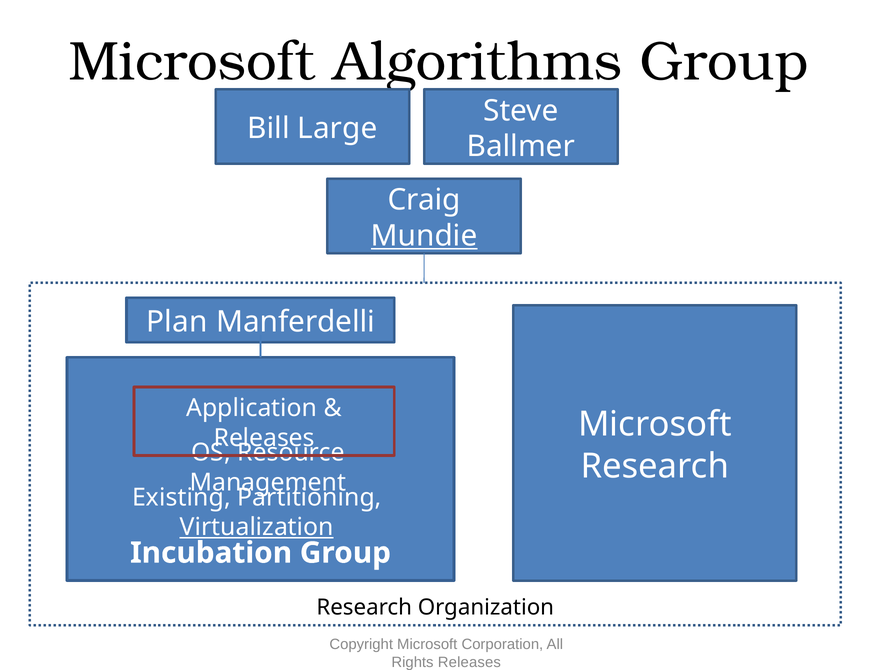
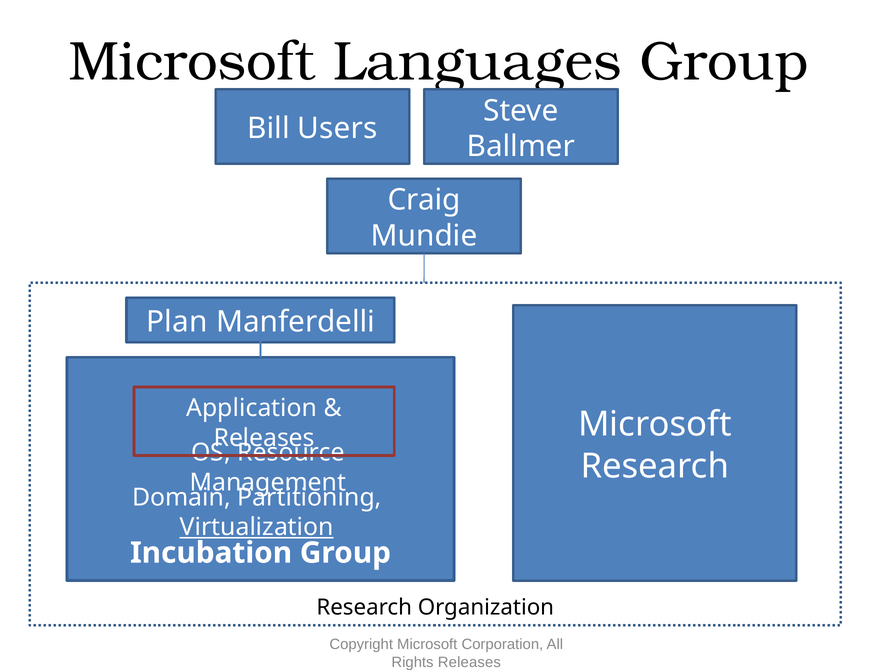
Algorithms: Algorithms -> Languages
Large: Large -> Users
Mundie underline: present -> none
Existing: Existing -> Domain
